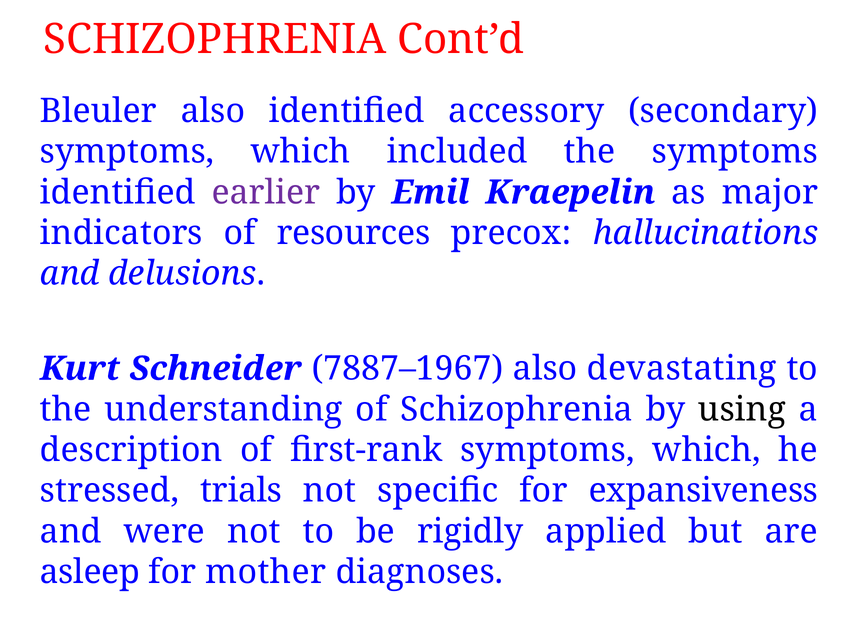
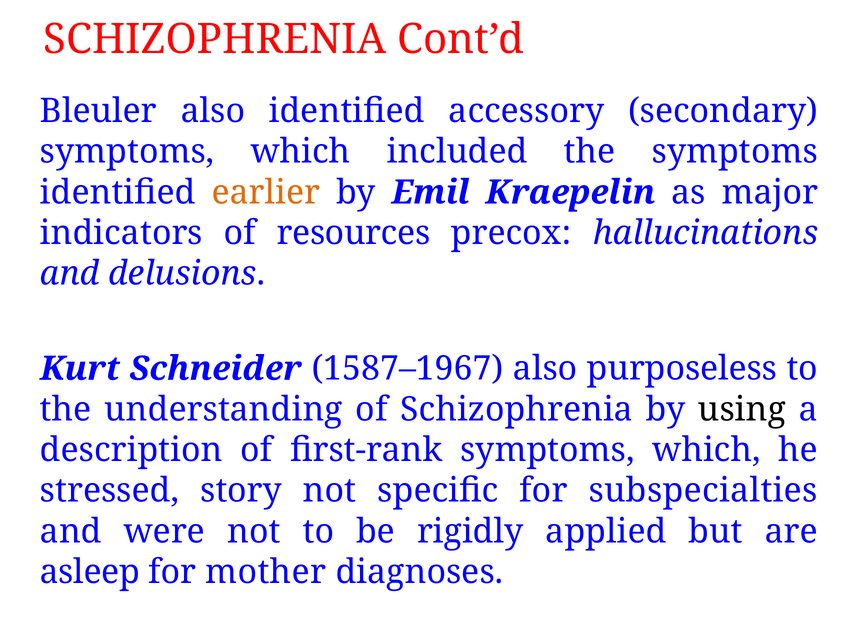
earlier colour: purple -> orange
7887–1967: 7887–1967 -> 1587–1967
devastating: devastating -> purposeless
trials: trials -> story
expansiveness: expansiveness -> subspecialties
